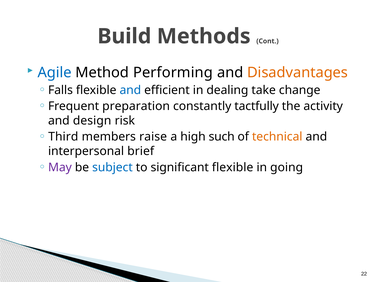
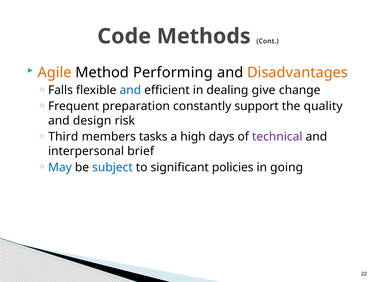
Build: Build -> Code
Agile colour: blue -> orange
take: take -> give
tactfully: tactfully -> support
activity: activity -> quality
raise: raise -> tasks
such: such -> days
technical colour: orange -> purple
May colour: purple -> blue
significant flexible: flexible -> policies
